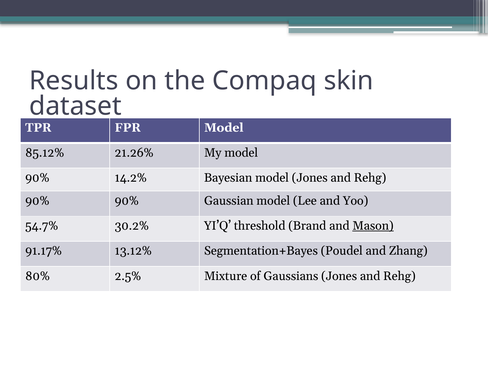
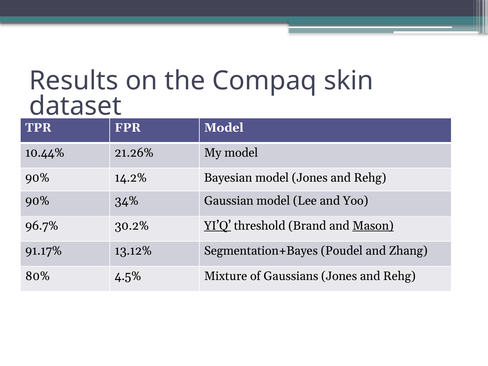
85.12%: 85.12% -> 10.44%
90% 90%: 90% -> 34%
54.7%: 54.7% -> 96.7%
YI’Q underline: none -> present
2.5%: 2.5% -> 4.5%
